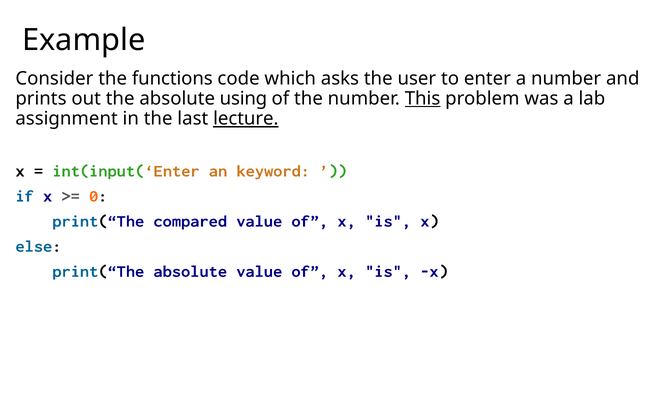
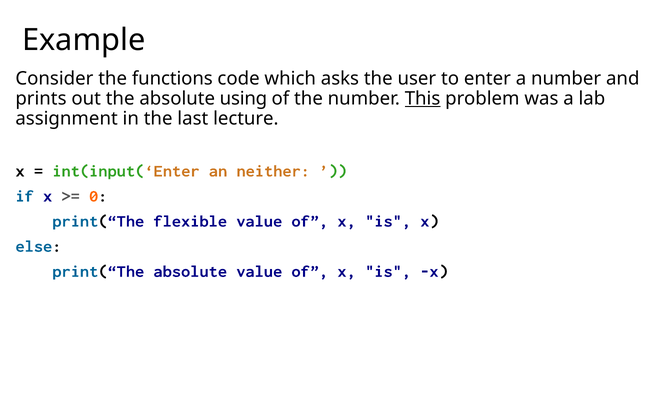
lecture underline: present -> none
keyword: keyword -> neither
compared: compared -> flexible
